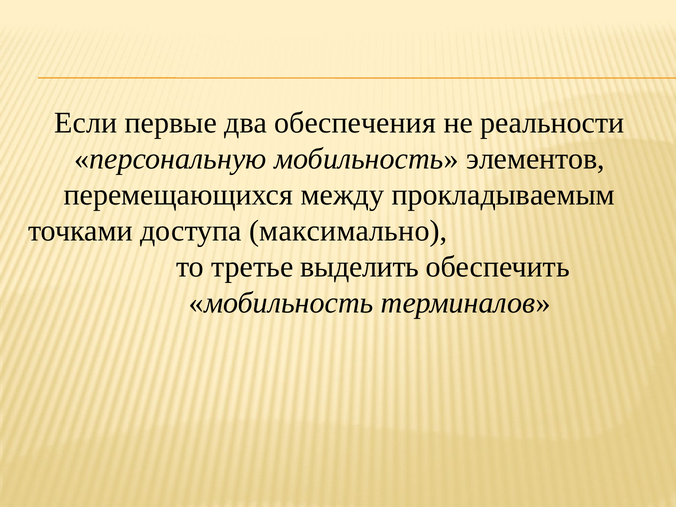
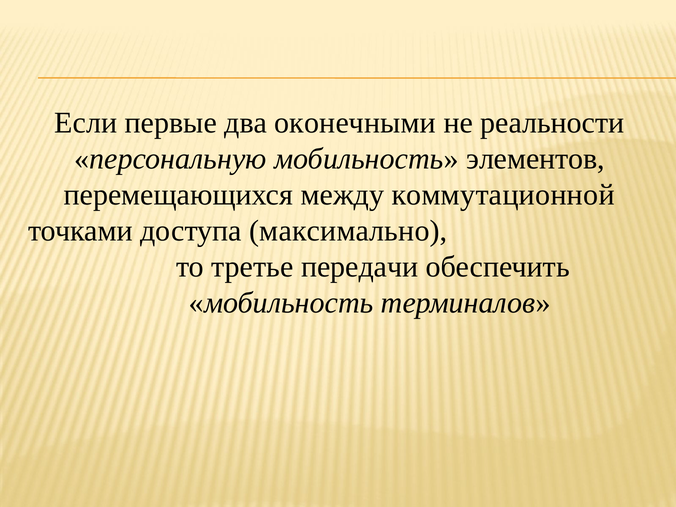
обеспечения: обеспечения -> оконечными
прокладываемым: прокладываемым -> коммутационной
выделить: выделить -> передачи
